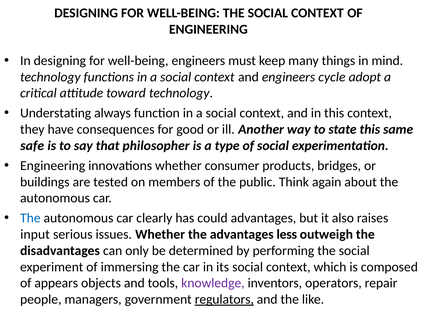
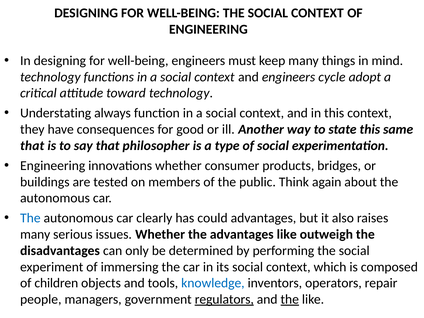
safe at (32, 146): safe -> that
input at (35, 234): input -> many
advantages less: less -> like
appears: appears -> children
knowledge colour: purple -> blue
the at (290, 299) underline: none -> present
